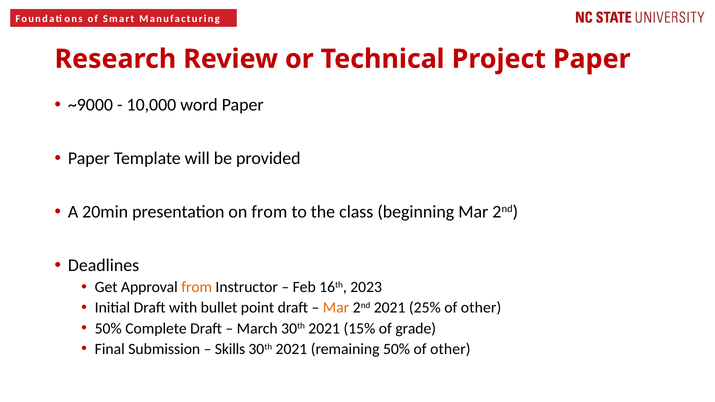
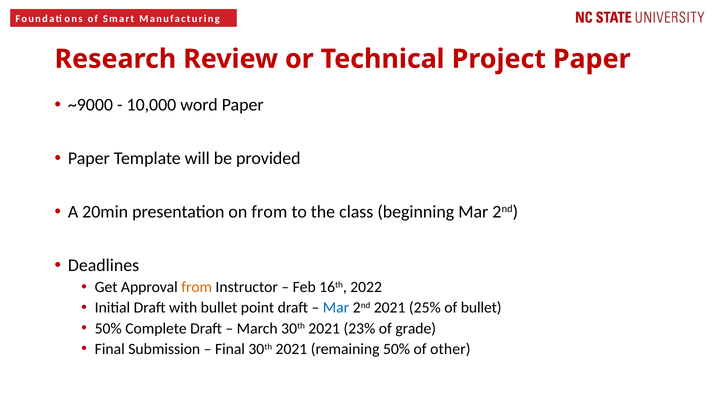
2023: 2023 -> 2022
Mar at (336, 308) colour: orange -> blue
25% of other: other -> bullet
15%: 15% -> 23%
Skills at (230, 349): Skills -> Final
